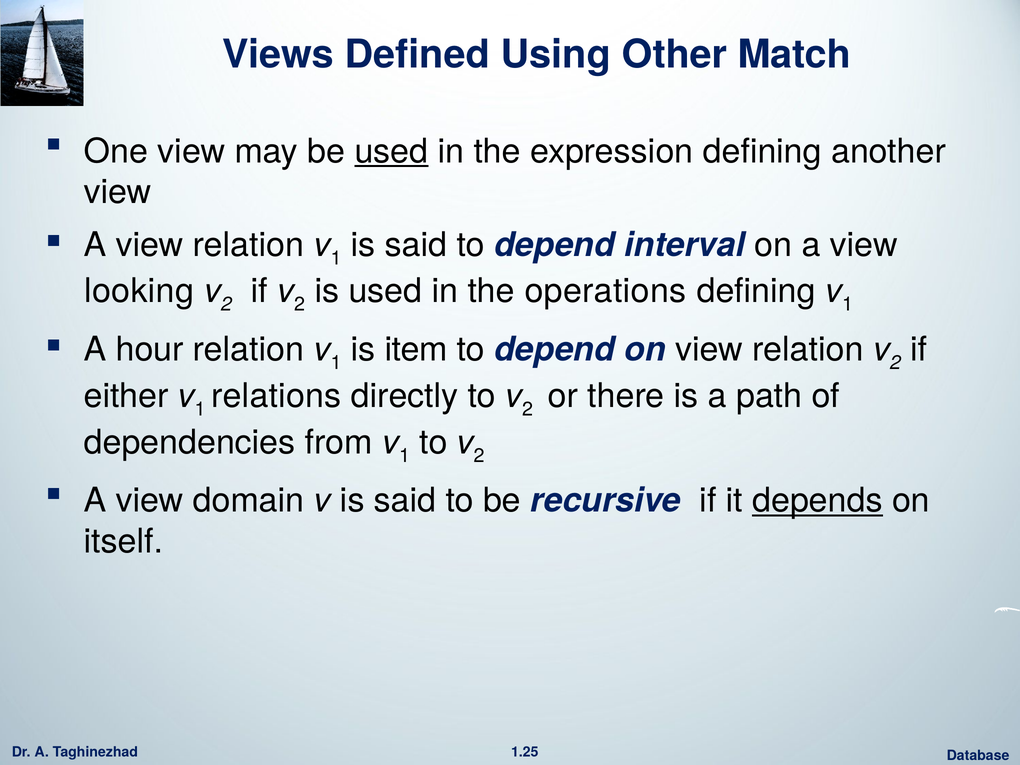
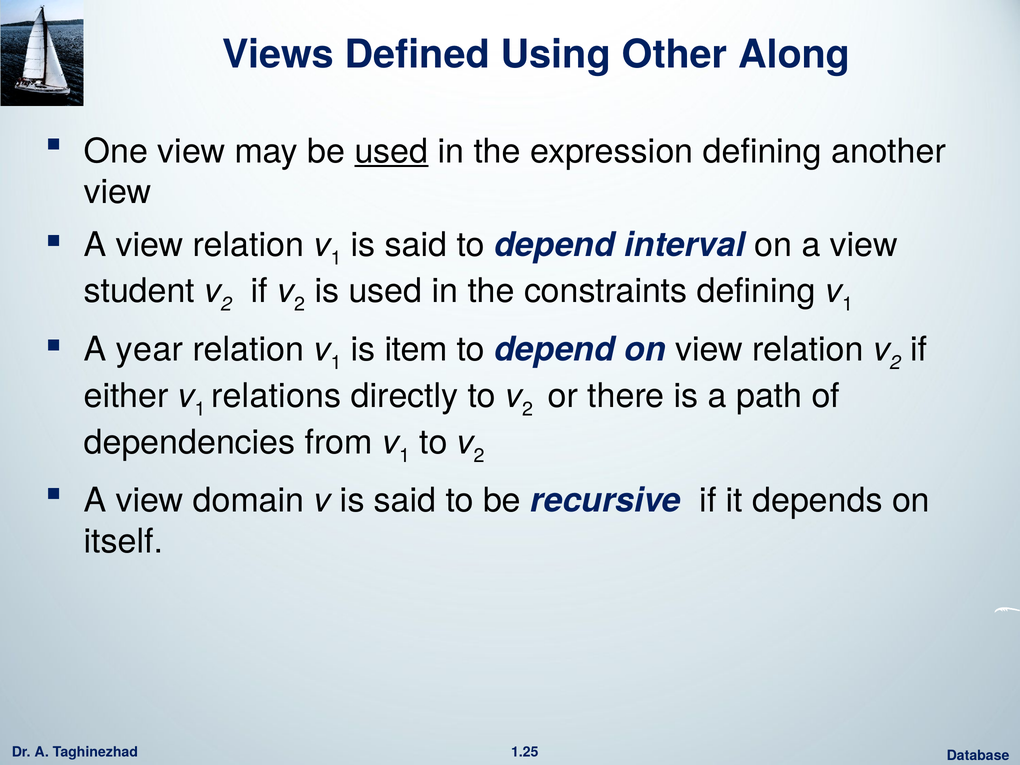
Match: Match -> Along
looking: looking -> student
operations: operations -> constraints
hour: hour -> year
depends underline: present -> none
